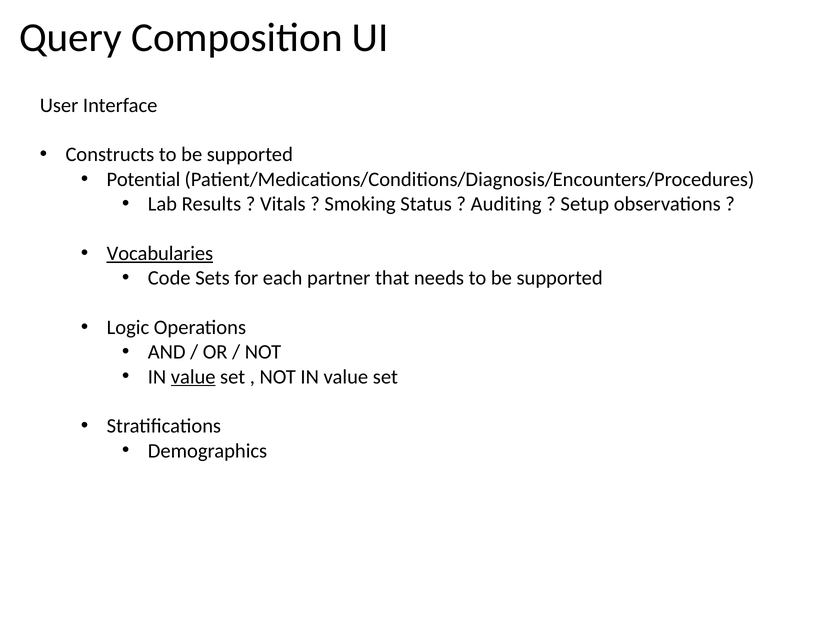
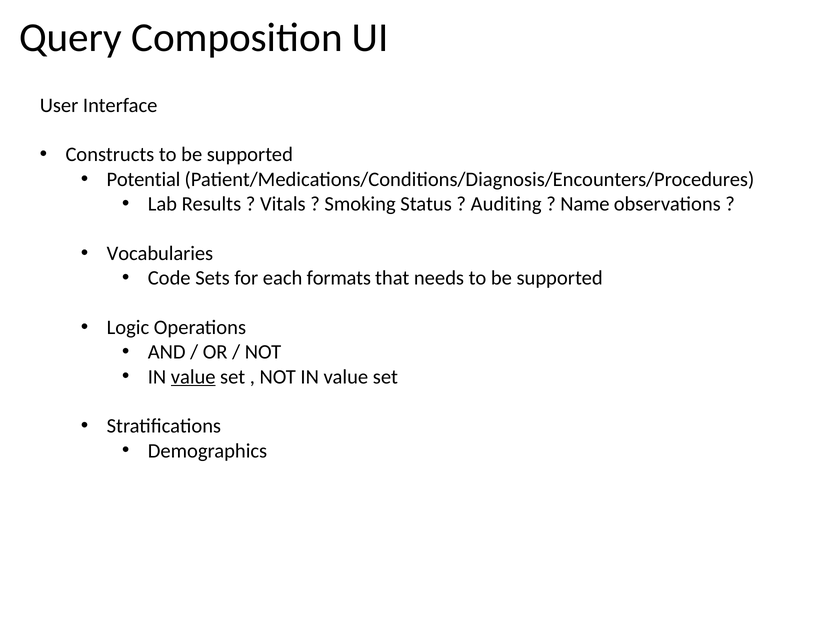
Setup: Setup -> Name
Vocabularies underline: present -> none
partner: partner -> formats
